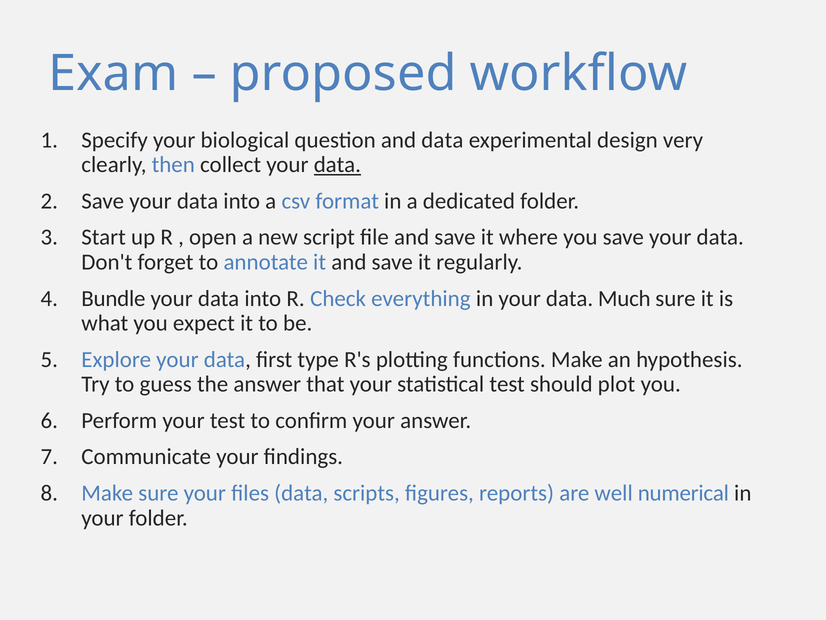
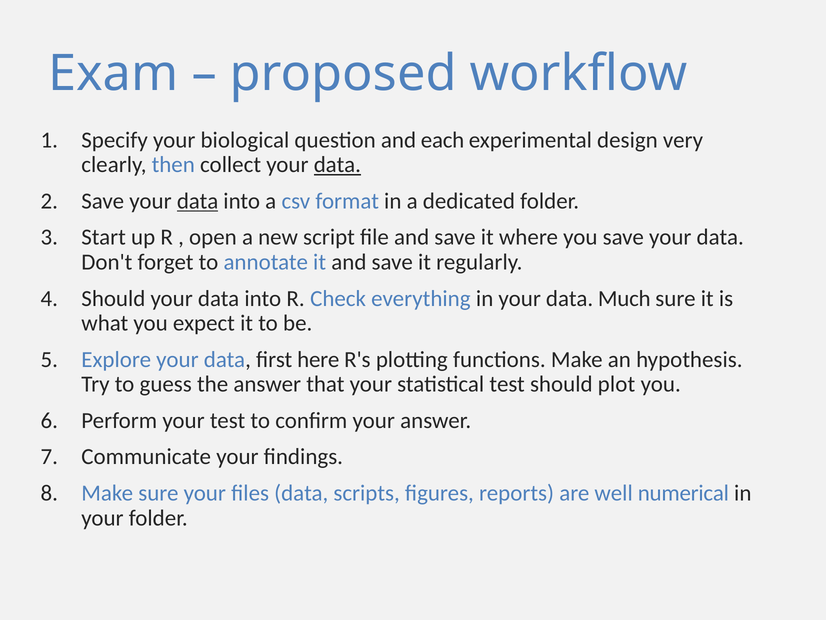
and data: data -> each
data at (198, 201) underline: none -> present
Bundle at (113, 298): Bundle -> Should
type: type -> here
